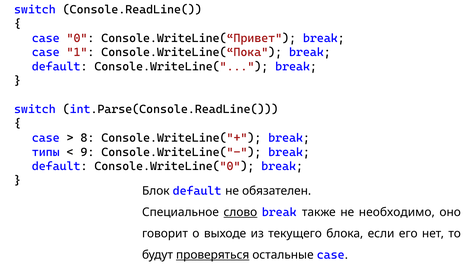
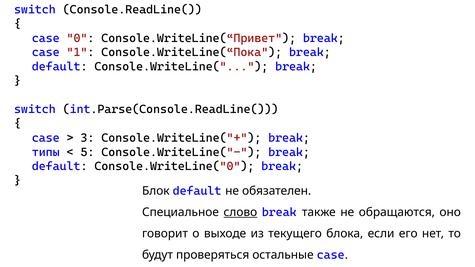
8: 8 -> 3
9: 9 -> 5
необходимо: необходимо -> обращаются
проверяться underline: present -> none
